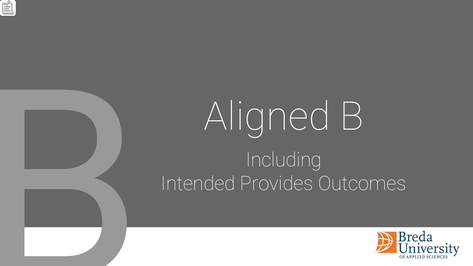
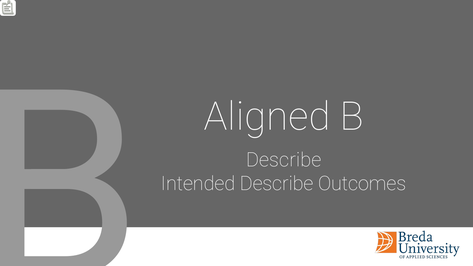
Including at (284, 160): Including -> Describe
Intended Provides: Provides -> Describe
